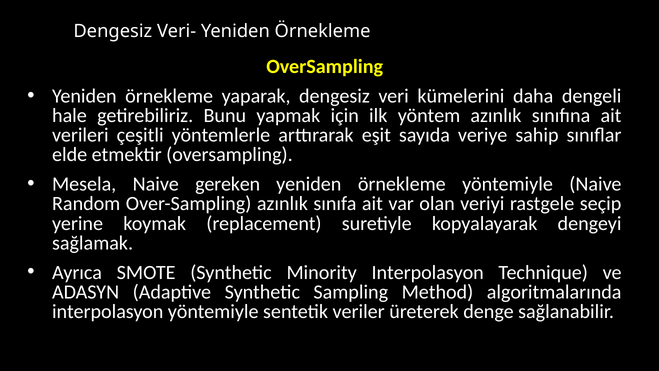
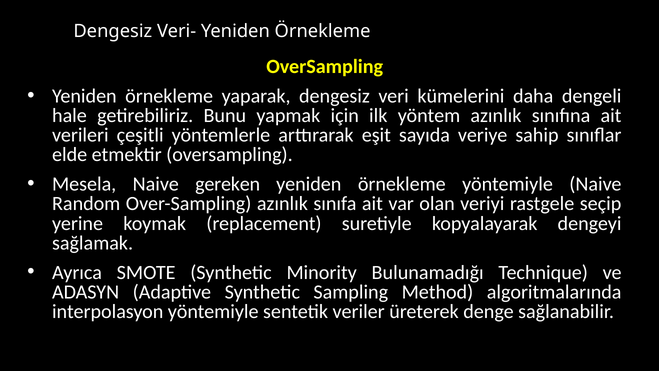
Minority Interpolasyon: Interpolasyon -> Bulunamadığı
